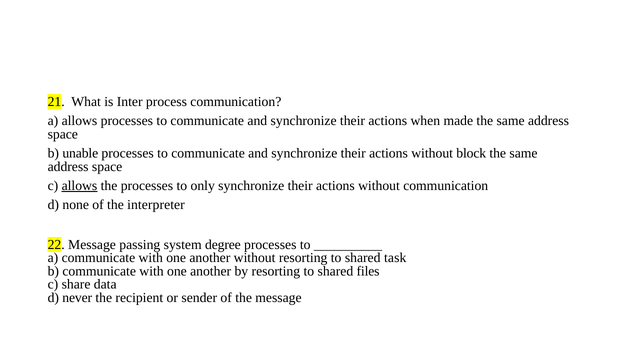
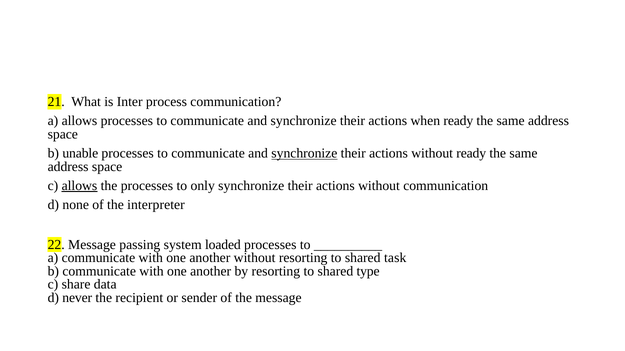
when made: made -> ready
synchronize at (304, 154) underline: none -> present
without block: block -> ready
degree: degree -> loaded
files: files -> type
